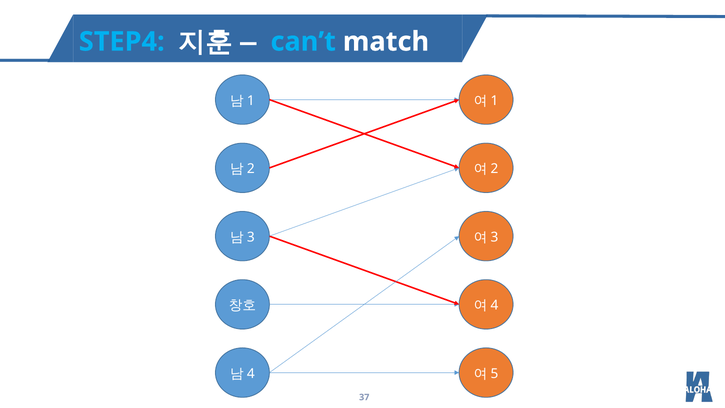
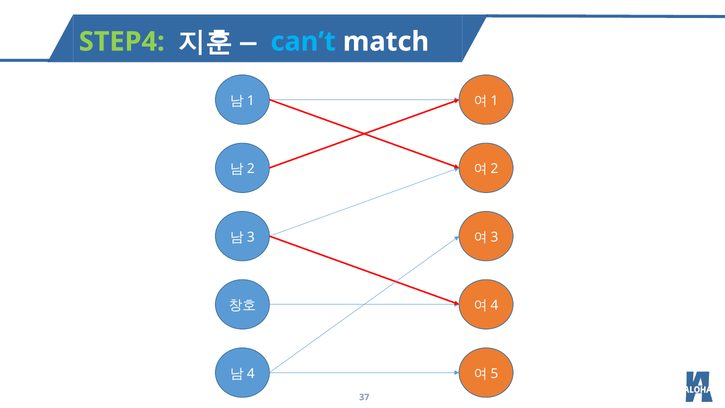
STEP4 colour: light blue -> light green
